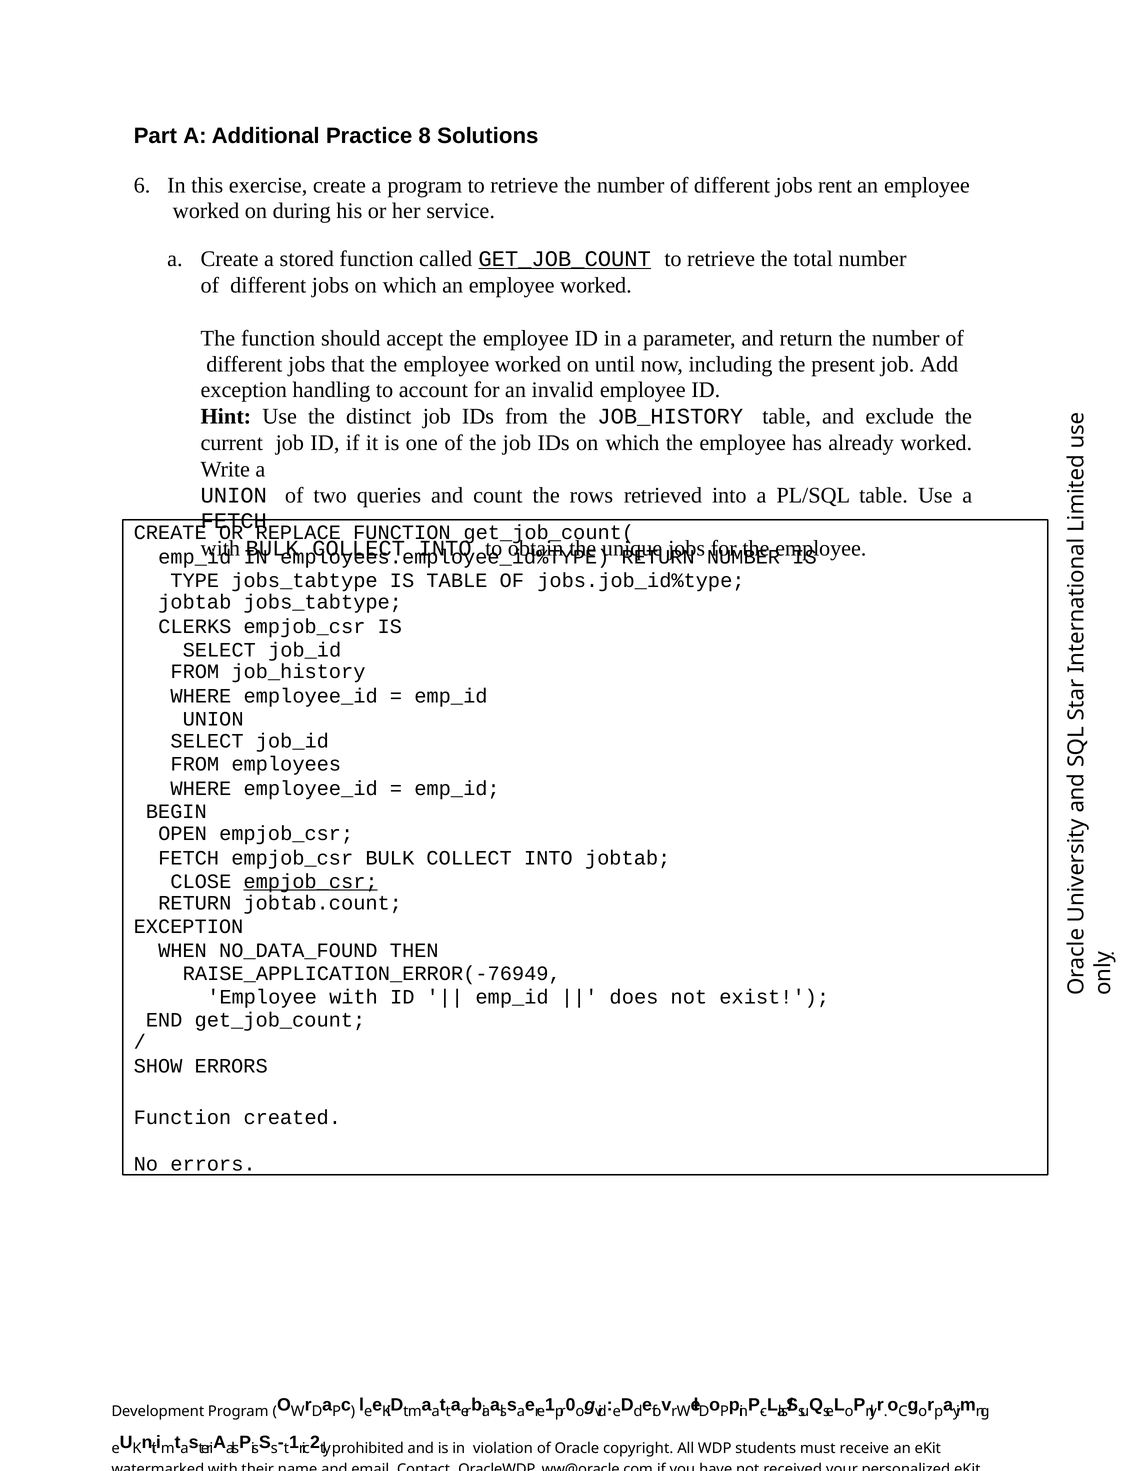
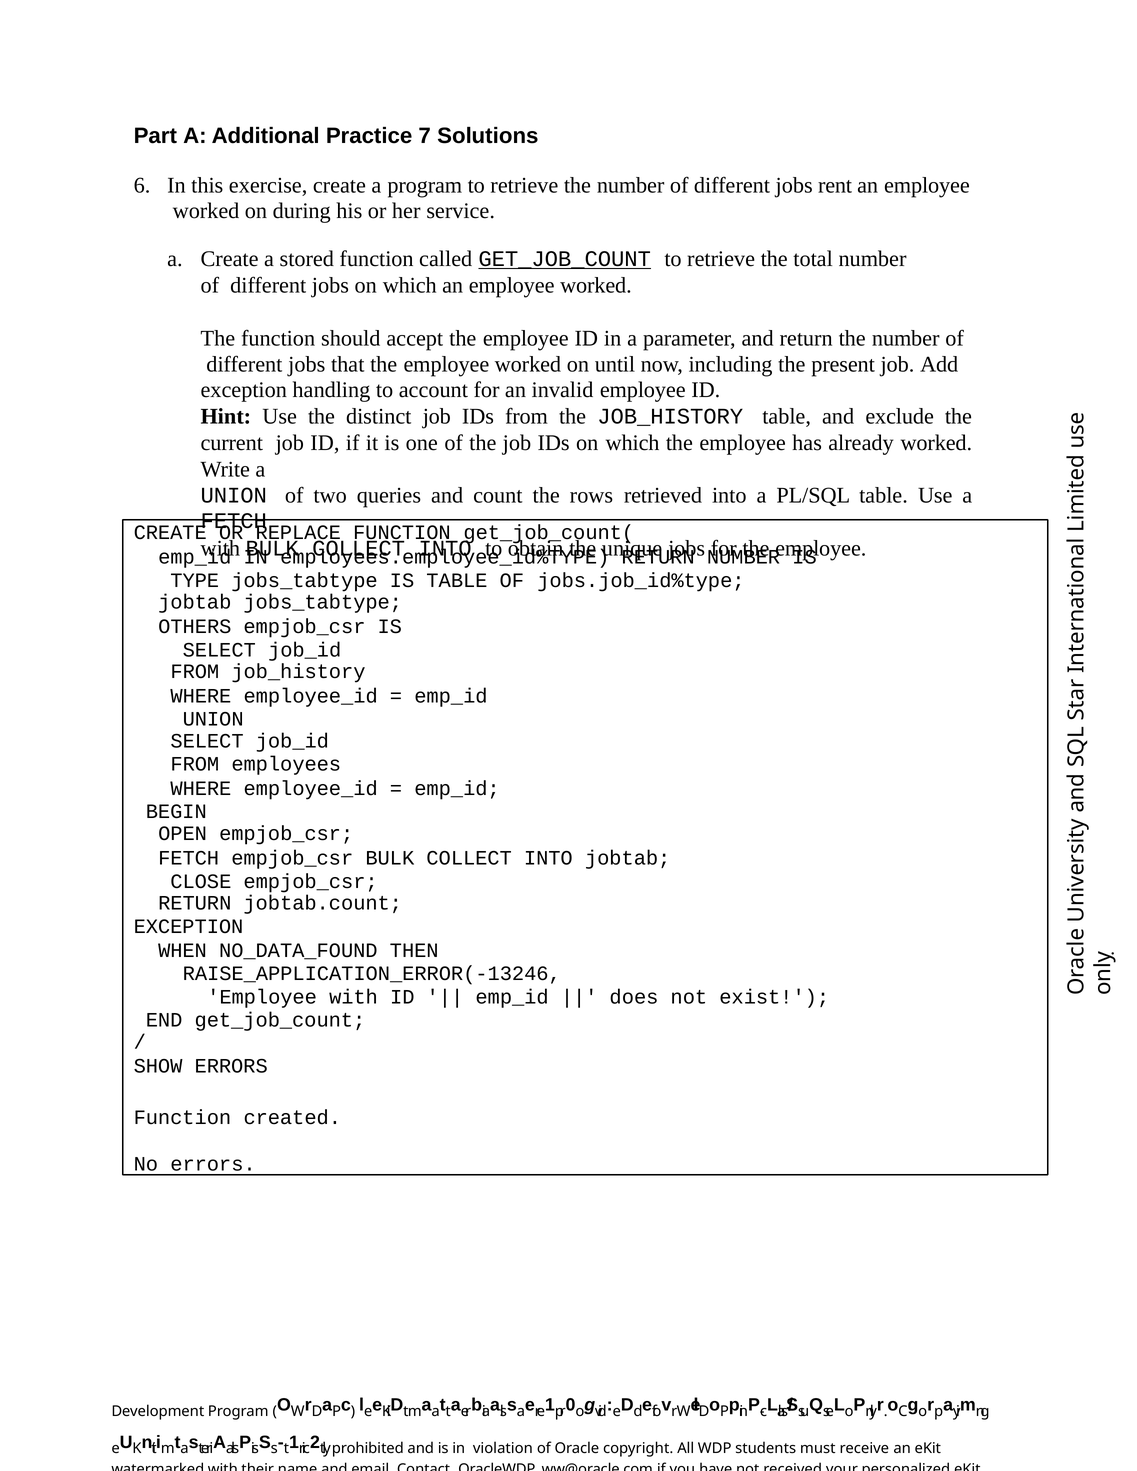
8: 8 -> 7
CLERKS: CLERKS -> OTHERS
empjob_csr at (311, 882) underline: present -> none
RAISE_APPLICATION_ERROR(-76949: RAISE_APPLICATION_ERROR(-76949 -> RAISE_APPLICATION_ERROR(-13246
